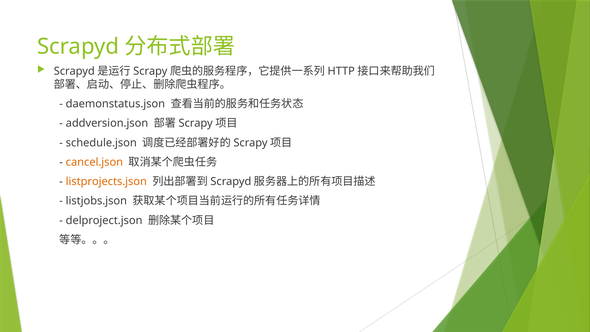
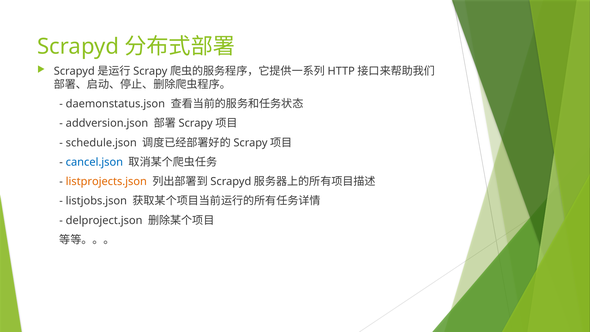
cancel.json colour: orange -> blue
